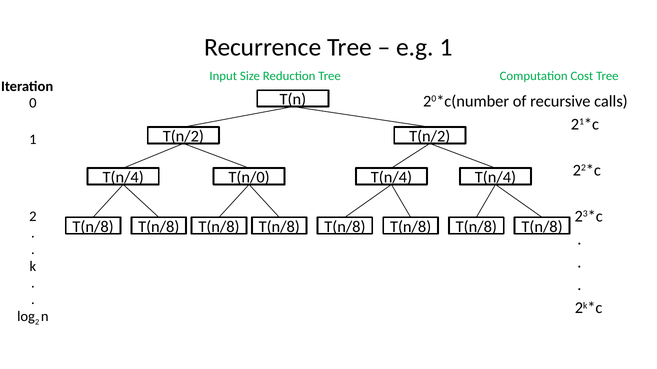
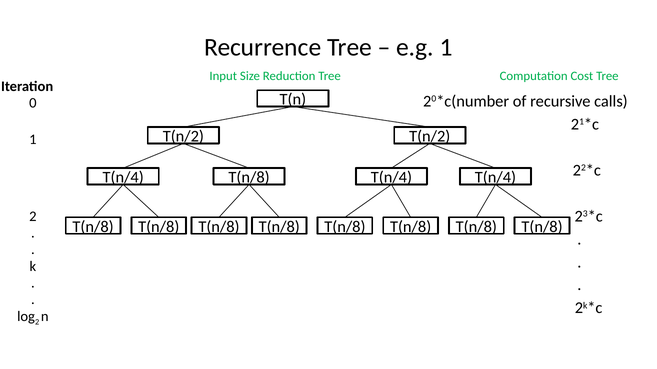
T(n/4 T(n/0: T(n/0 -> T(n/8
